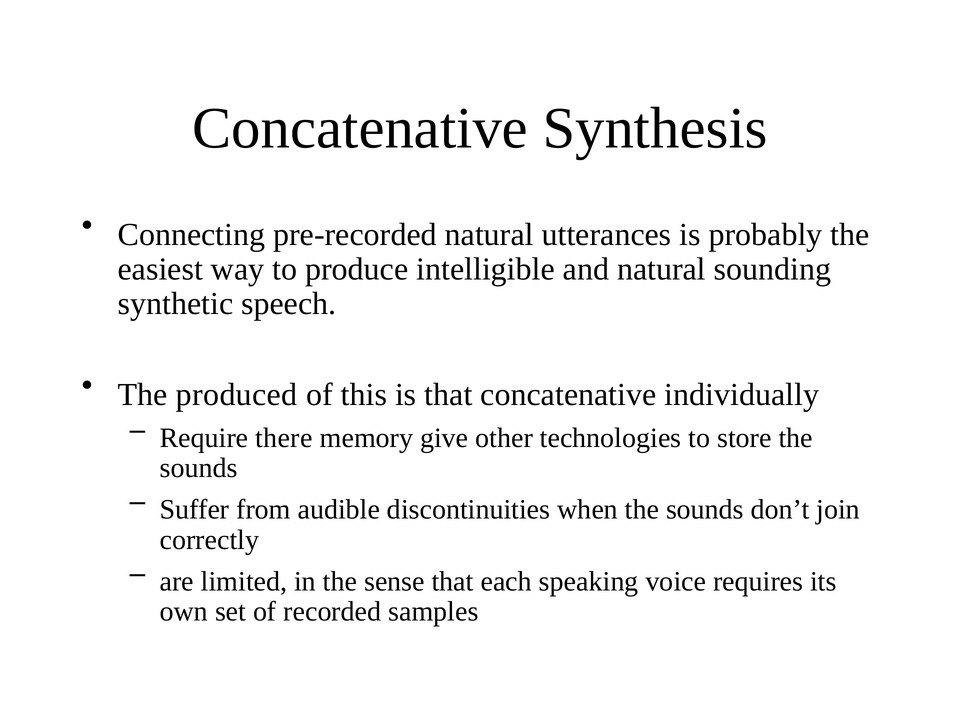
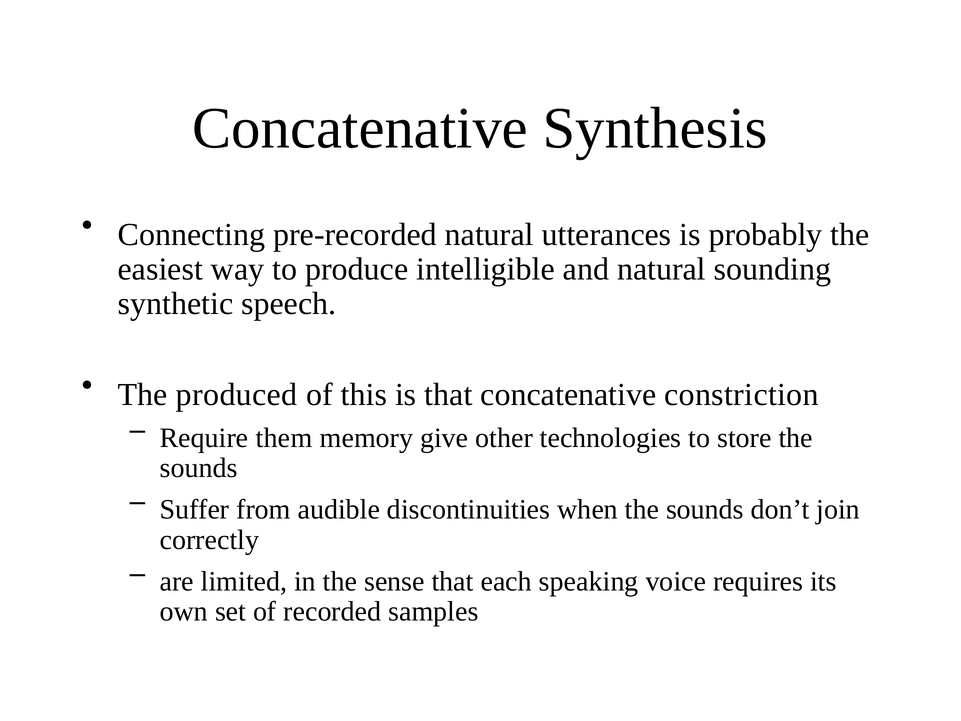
individually: individually -> constriction
there: there -> them
